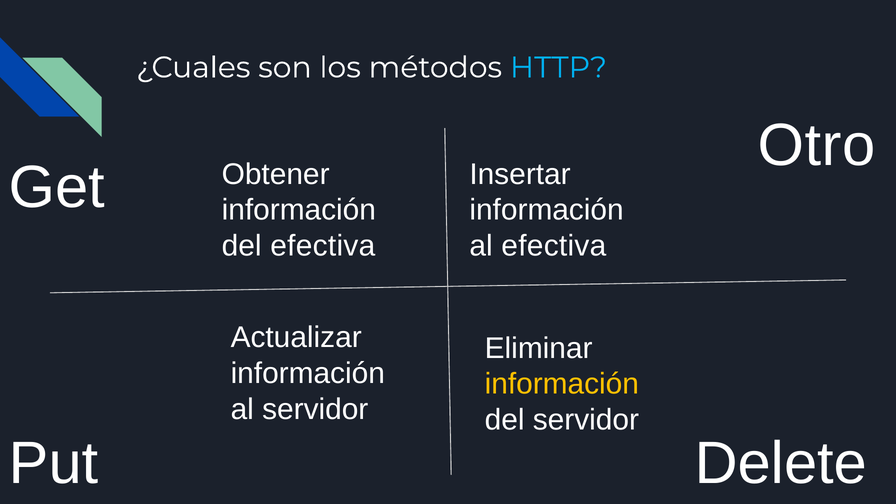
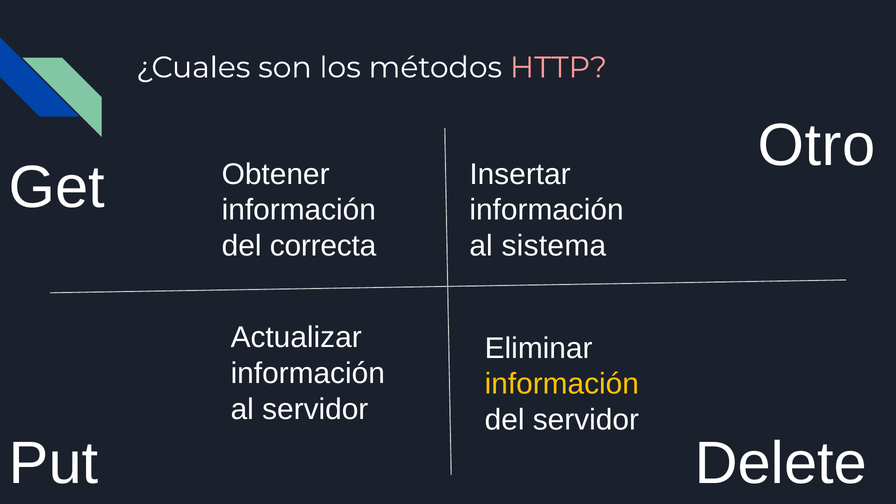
HTTP colour: light blue -> pink
del efectiva: efectiva -> correcta
al efectiva: efectiva -> sistema
